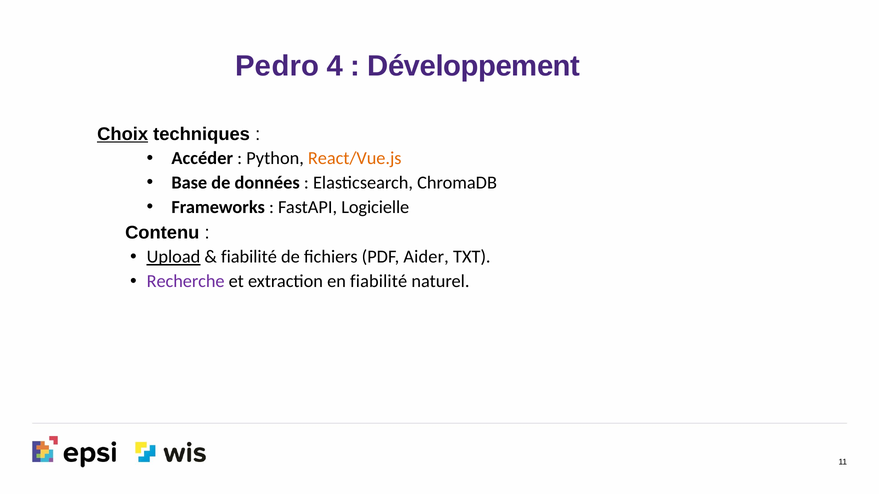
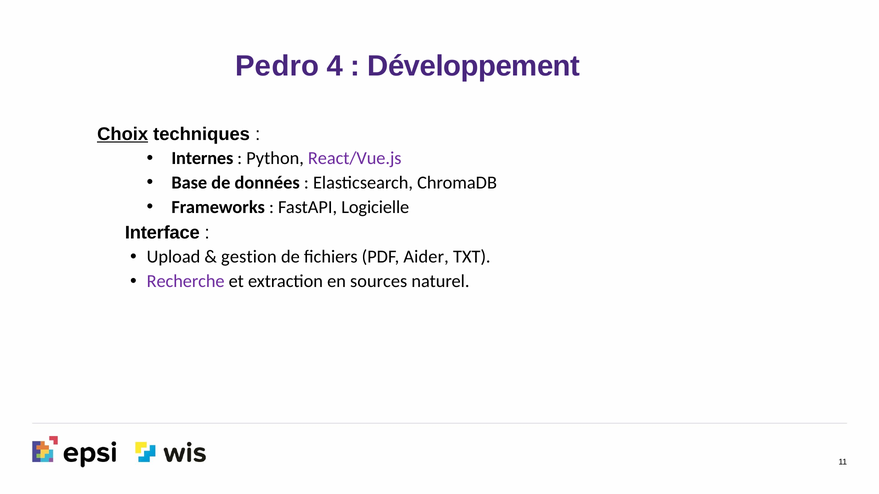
Accéder: Accéder -> Internes
React/Vue.js colour: orange -> purple
Contenu: Contenu -> Interface
Upload underline: present -> none
fiabilité at (249, 257): fiabilité -> gestion
en fiabilité: fiabilité -> sources
